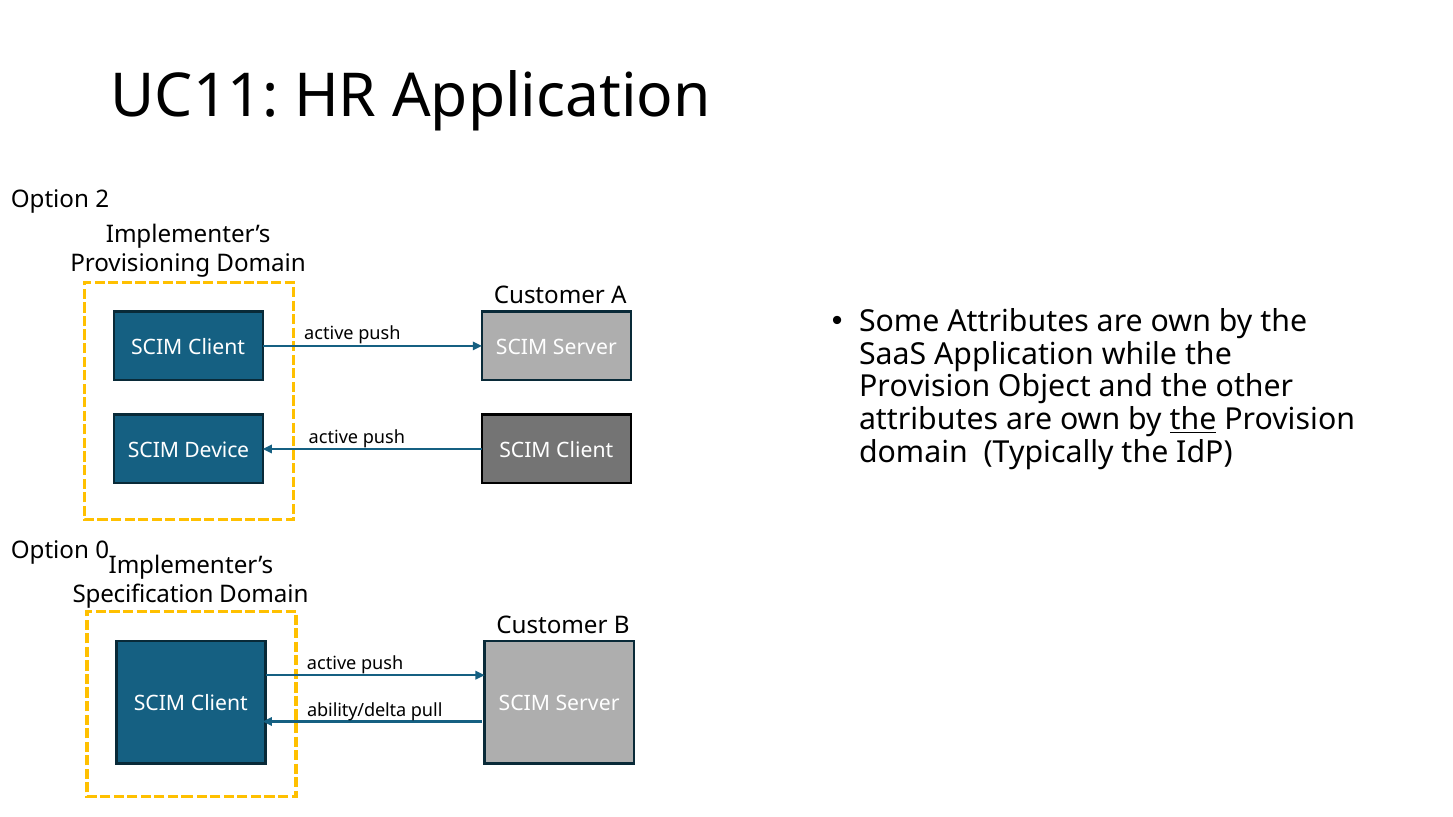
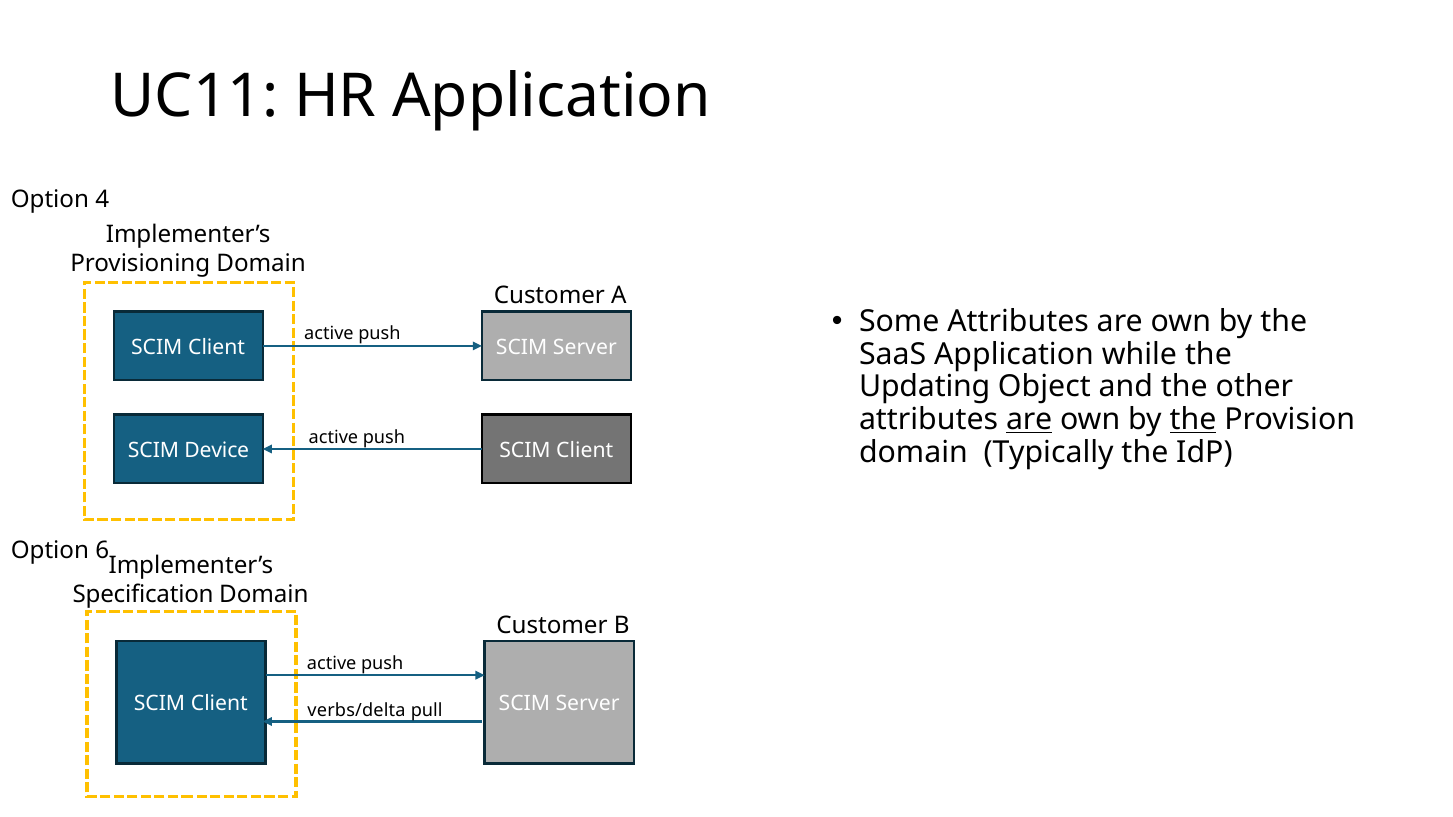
2: 2 -> 4
Provision at (925, 387): Provision -> Updating
are at (1029, 420) underline: none -> present
0: 0 -> 6
ability/delta: ability/delta -> verbs/delta
